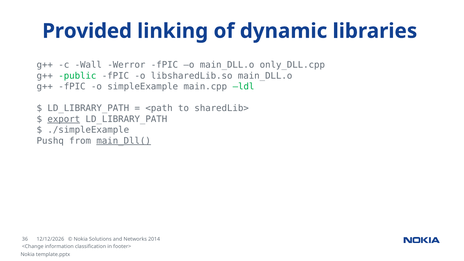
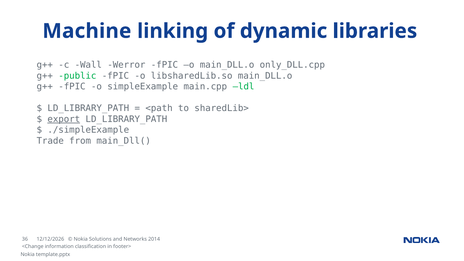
Provided: Provided -> Machine
Pushq: Pushq -> Trade
main_Dll( underline: present -> none
